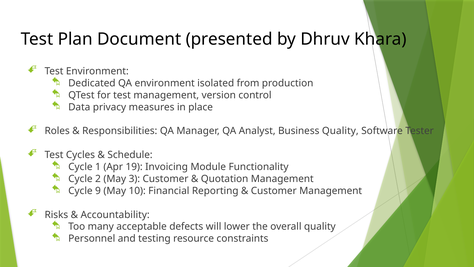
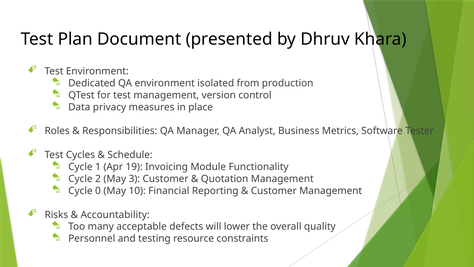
Business Quality: Quality -> Metrics
9: 9 -> 0
